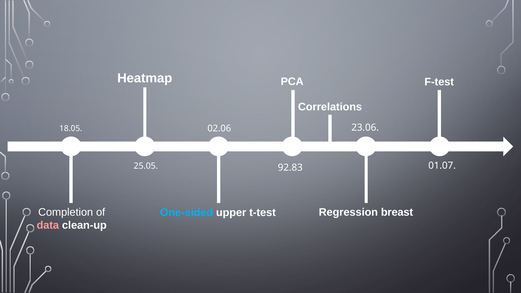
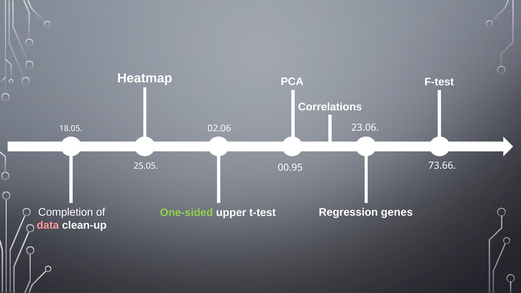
01.07: 01.07 -> 73.66
92.83: 92.83 -> 00.95
breast: breast -> genes
One-sided colour: light blue -> light green
